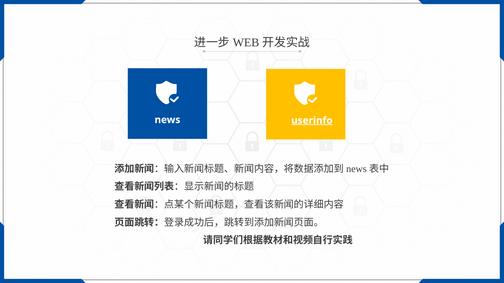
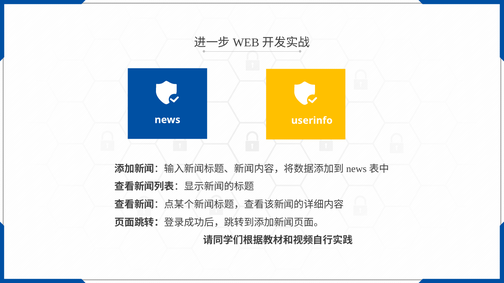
userinfo underline: present -> none
